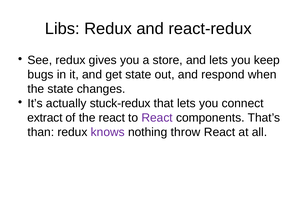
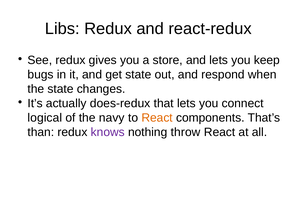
stuck-redux: stuck-redux -> does-redux
extract: extract -> logical
the react: react -> navy
React at (157, 118) colour: purple -> orange
